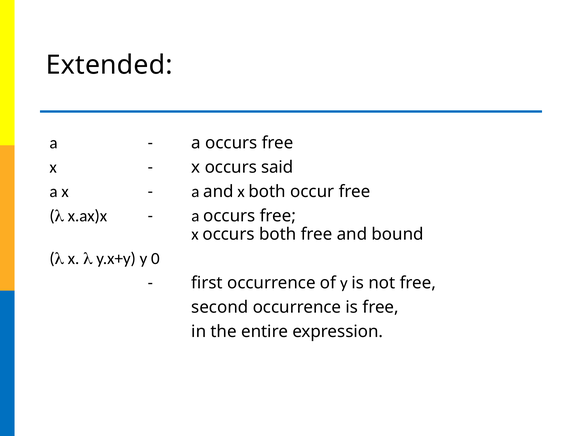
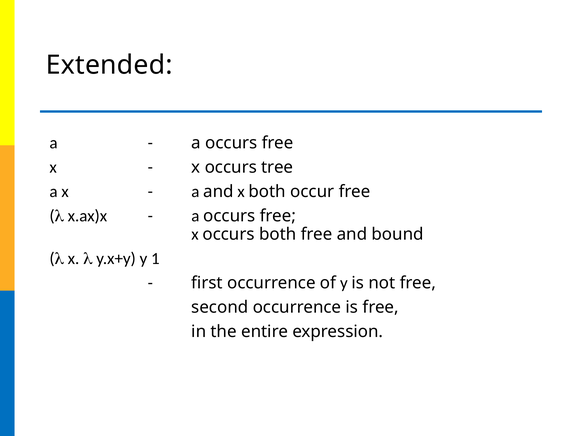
said: said -> tree
0: 0 -> 1
